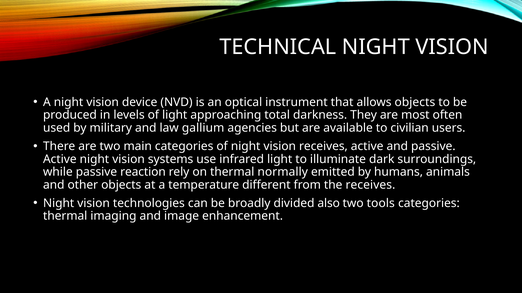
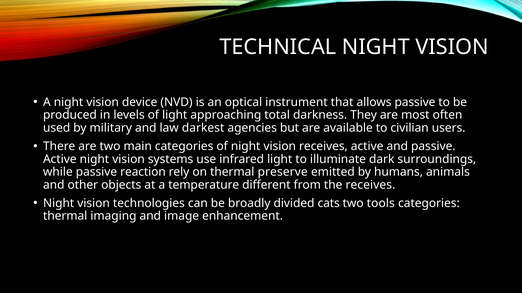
allows objects: objects -> passive
gallium: gallium -> darkest
normally: normally -> preserve
also: also -> cats
